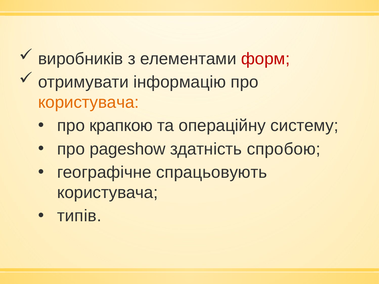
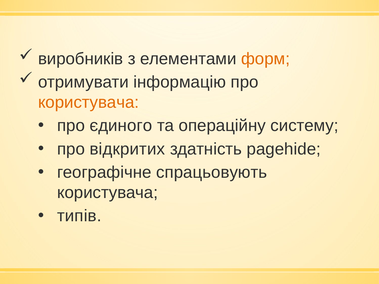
форм colour: red -> orange
крапкою: крапкою -> єдиного
pageshow: pageshow -> відкритих
спробою: спробою -> pagehide
